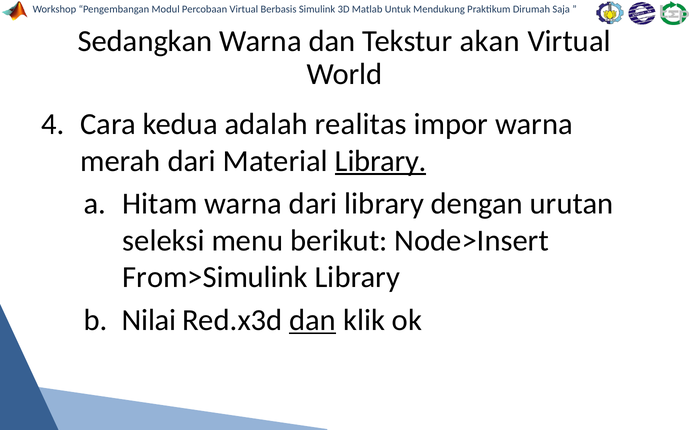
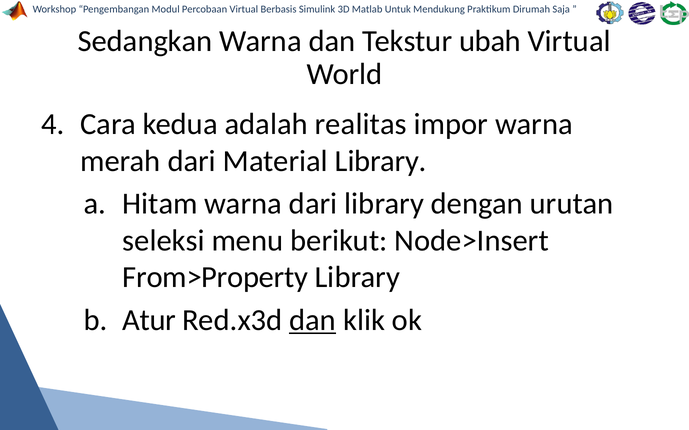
akan: akan -> ubah
Library at (381, 161) underline: present -> none
From>Simulink: From>Simulink -> From>Property
Nilai: Nilai -> Atur
